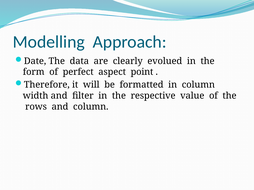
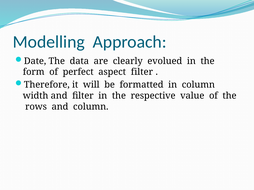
aspect point: point -> filter
